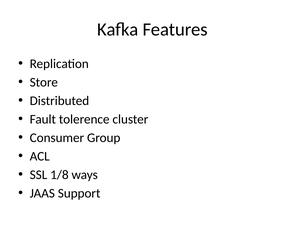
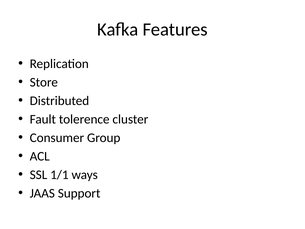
1/8: 1/8 -> 1/1
